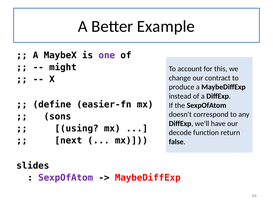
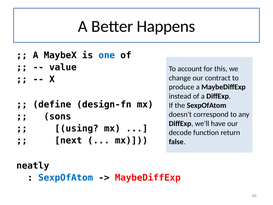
Example: Example -> Happens
one colour: purple -> blue
might: might -> value
easier-fn: easier-fn -> design-fn
slides: slides -> neatly
SexpOfAtom at (66, 177) colour: purple -> blue
